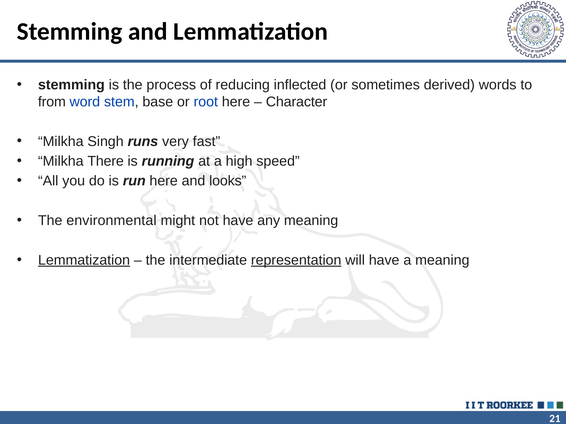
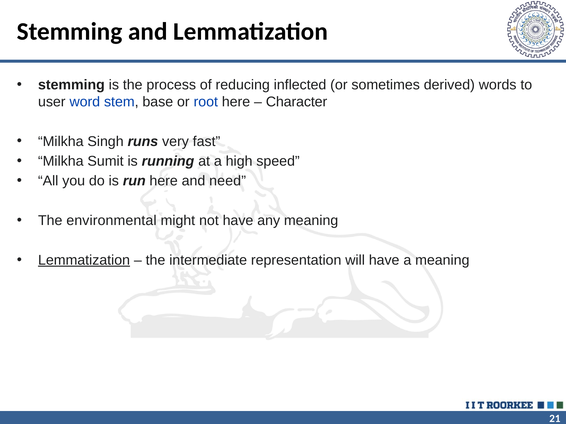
from: from -> user
There: There -> Sumit
looks: looks -> need
representation underline: present -> none
